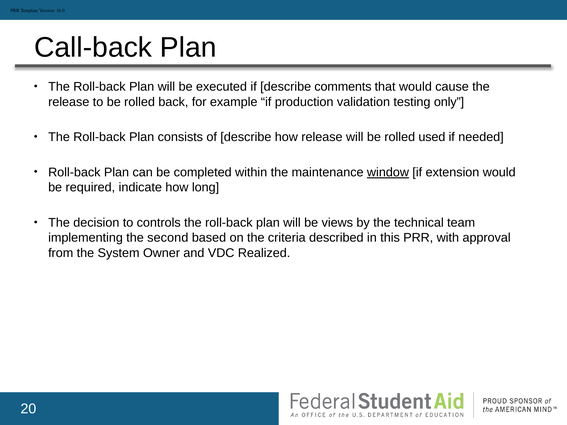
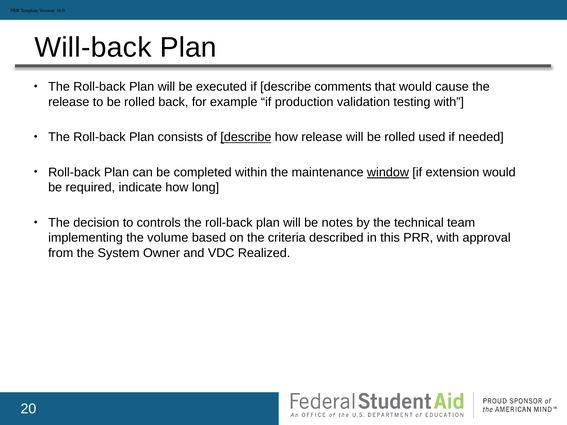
Call-back: Call-back -> Will-back
testing only: only -> with
describe at (246, 137) underline: none -> present
views: views -> notes
second: second -> volume
